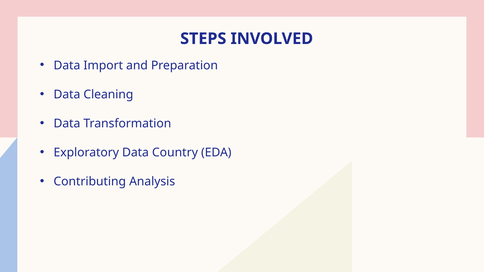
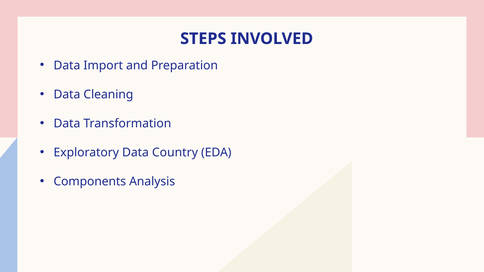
Contributing: Contributing -> Components
